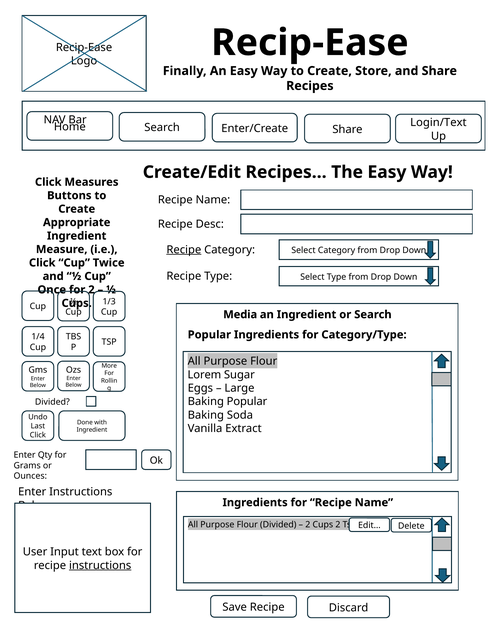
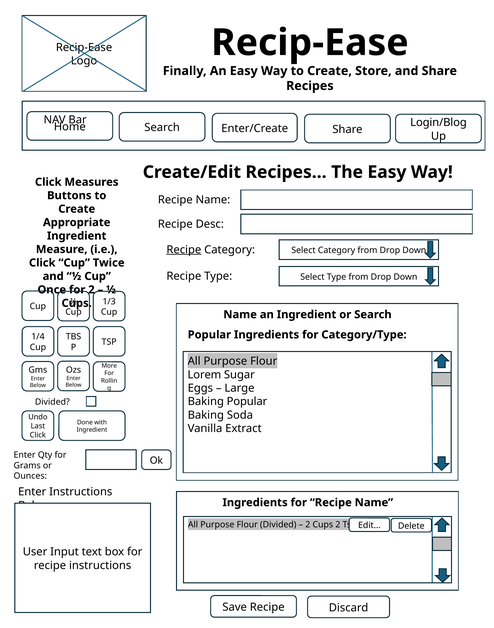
Login/Text: Login/Text -> Login/Blog
Media at (240, 315): Media -> Name
instructions at (100, 566) underline: present -> none
